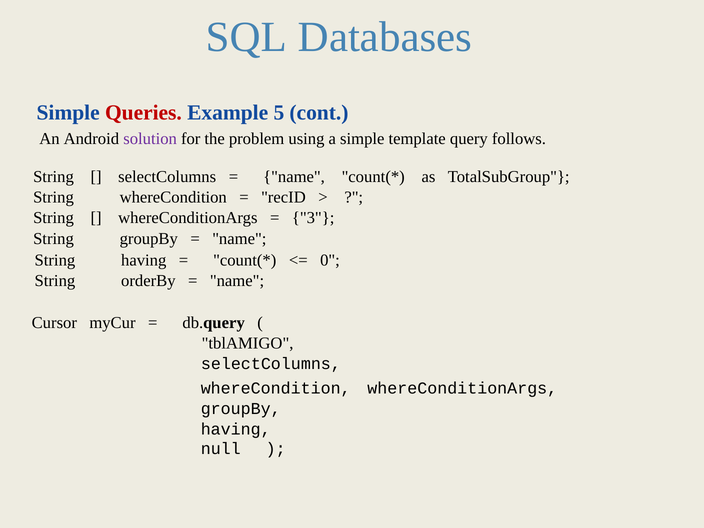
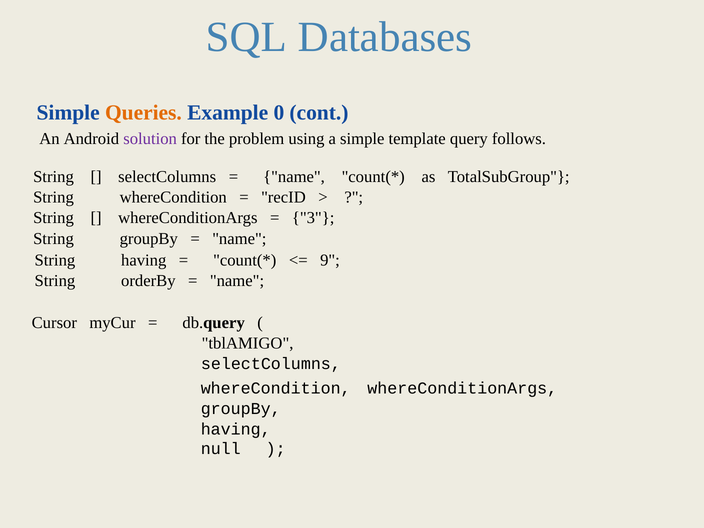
Queries colour: red -> orange
5: 5 -> 0
0: 0 -> 9
